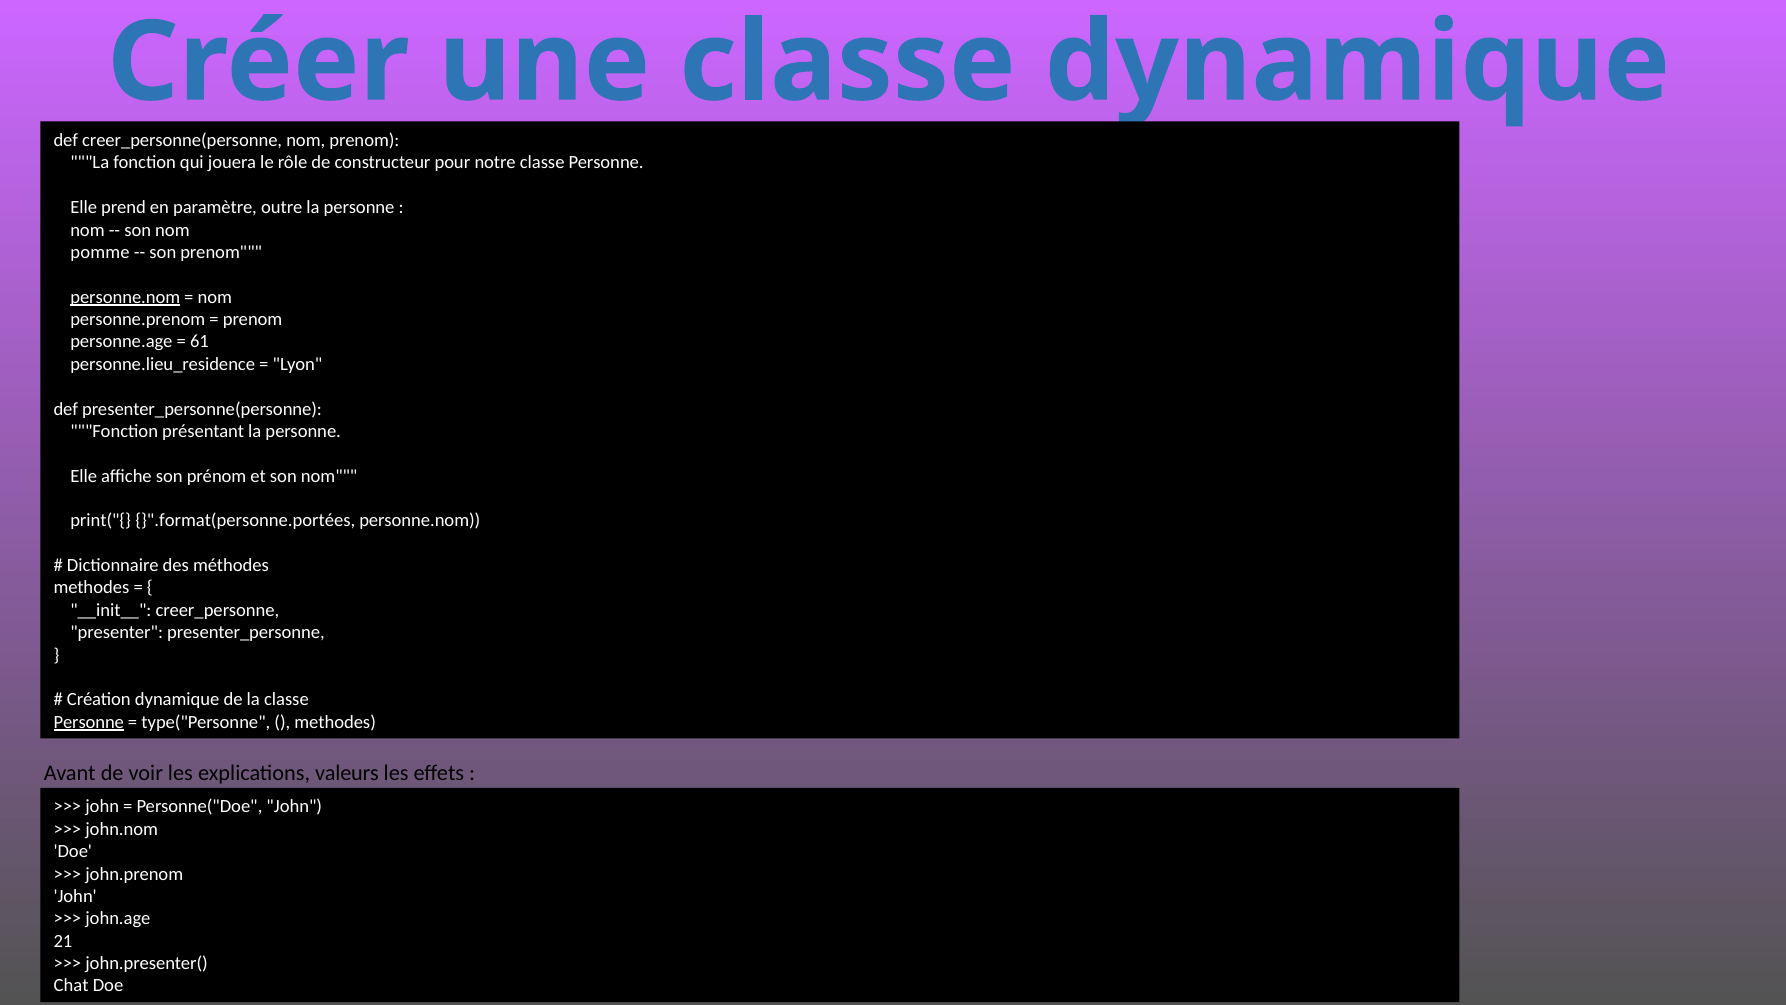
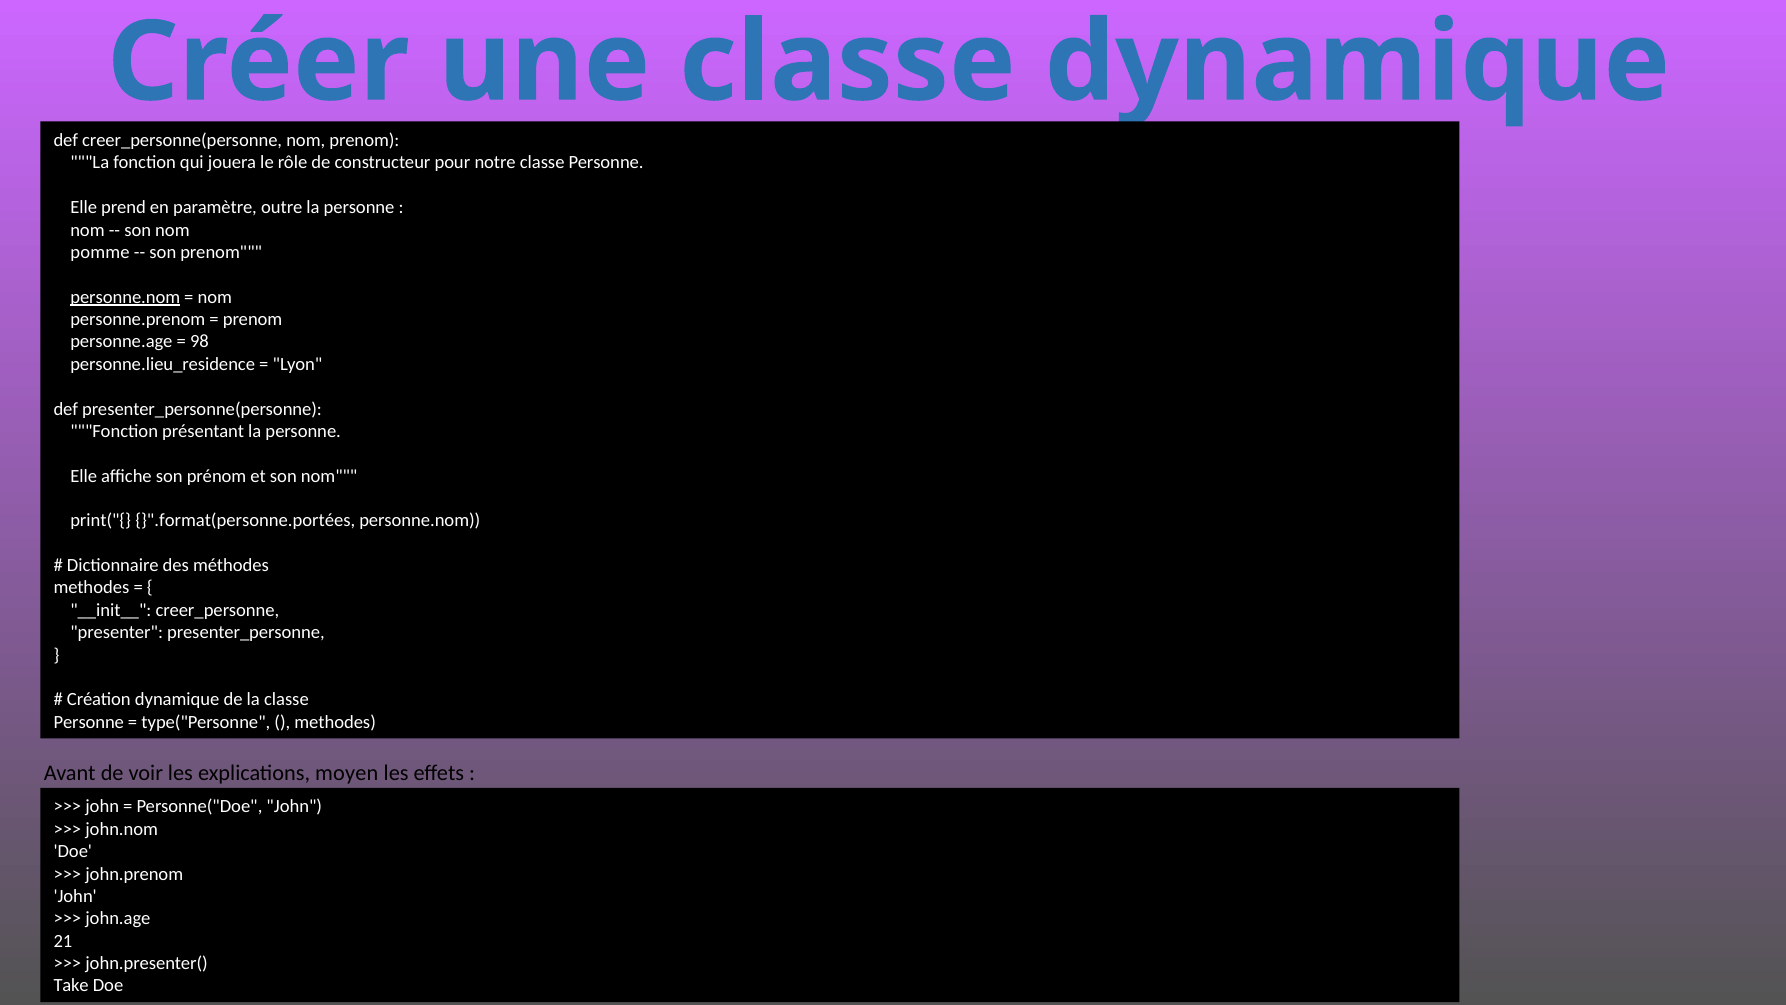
61: 61 -> 98
Personne at (89, 722) underline: present -> none
valeurs: valeurs -> moyen
Chat: Chat -> Take
